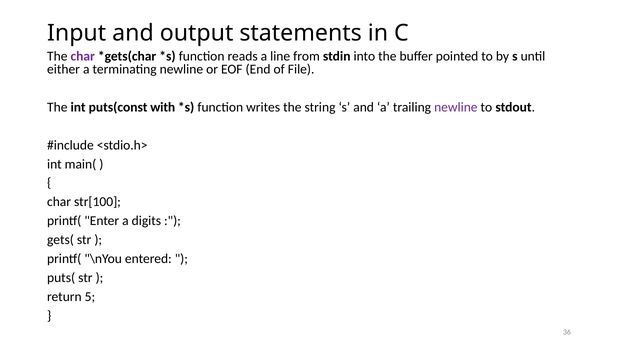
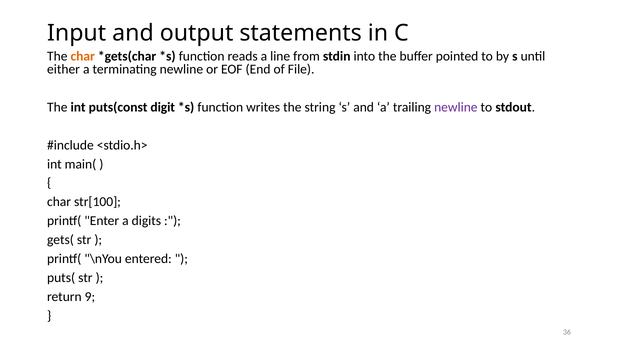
char at (83, 56) colour: purple -> orange
with: with -> digit
5: 5 -> 9
